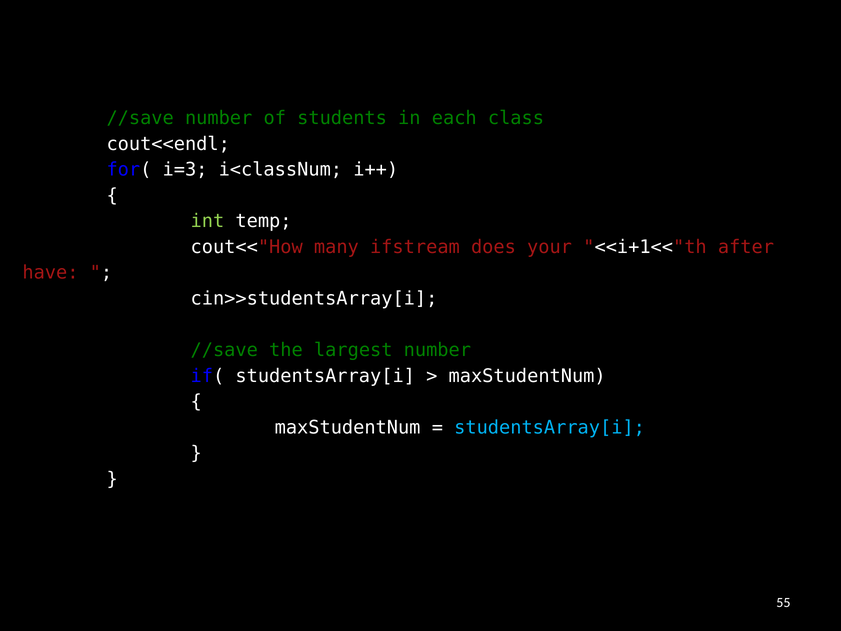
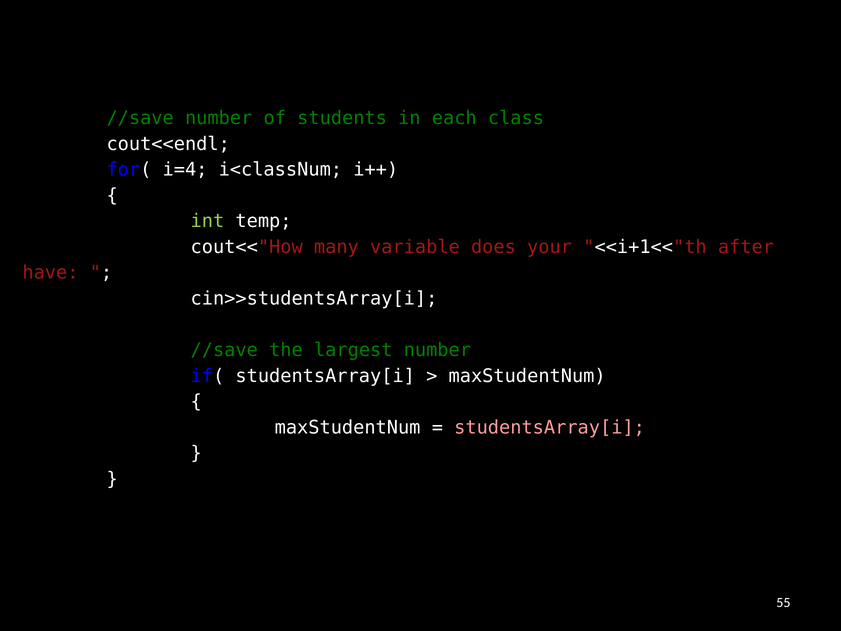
i=3: i=3 -> i=4
ifstream: ifstream -> variable
studentsArray[i at (550, 427) colour: light blue -> pink
